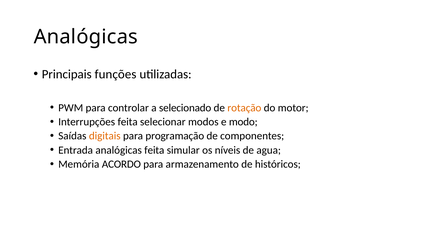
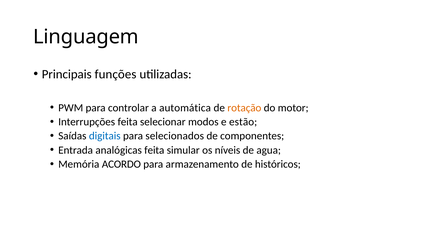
Analógicas at (86, 37): Analógicas -> Linguagem
selecionado: selecionado -> automática
modo: modo -> estão
digitais colour: orange -> blue
programação: programação -> selecionados
